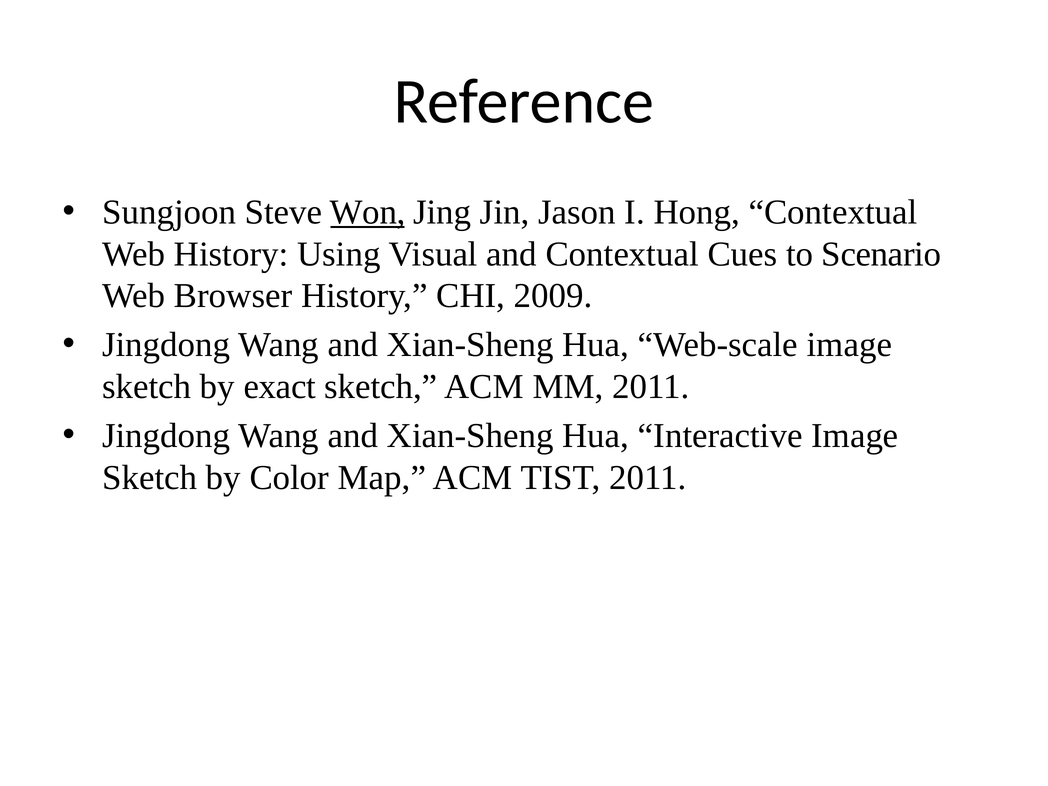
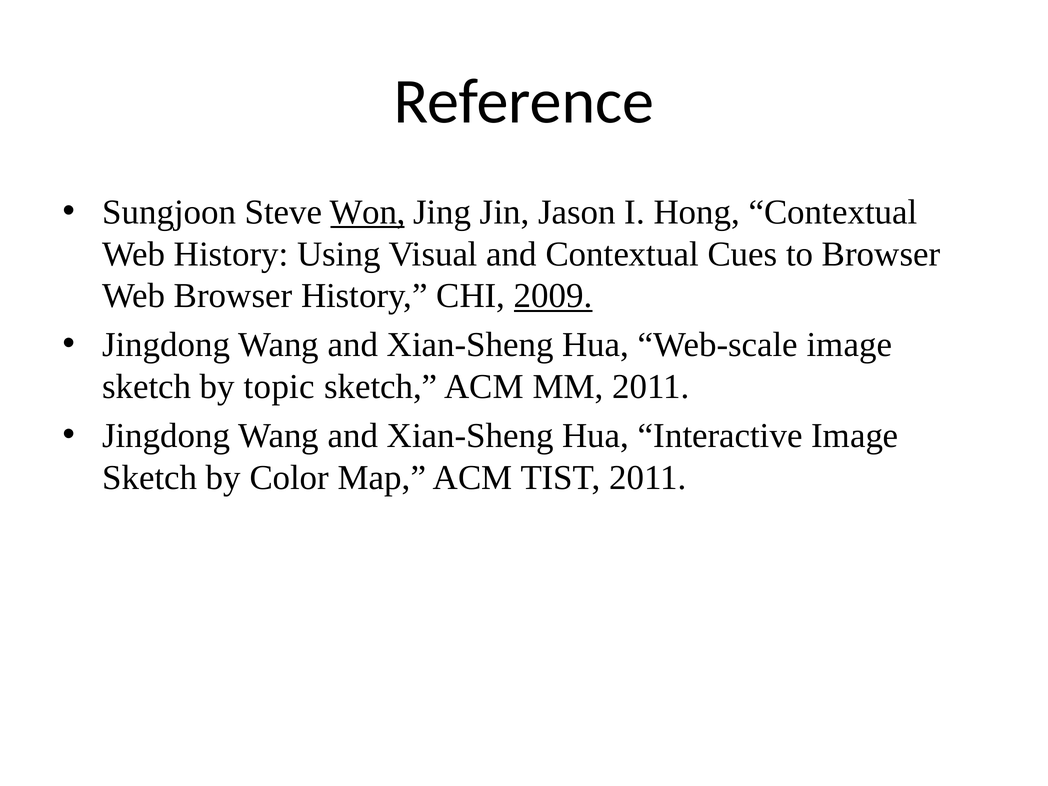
to Scenario: Scenario -> Browser
2009 underline: none -> present
exact: exact -> topic
